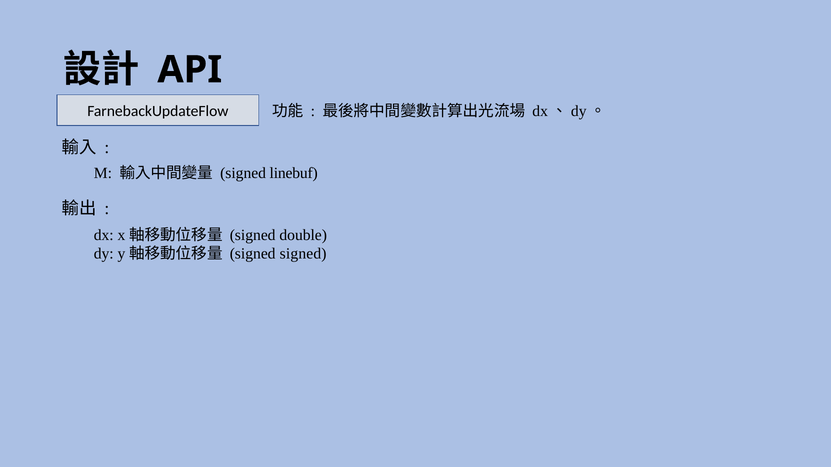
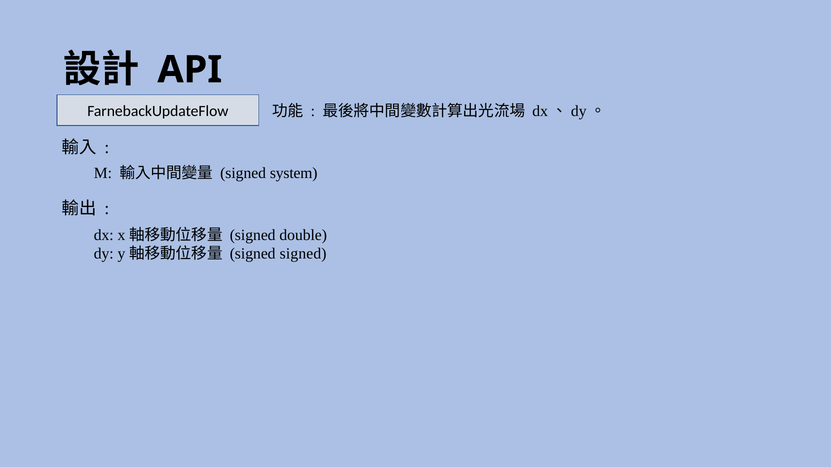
linebuf: linebuf -> system
